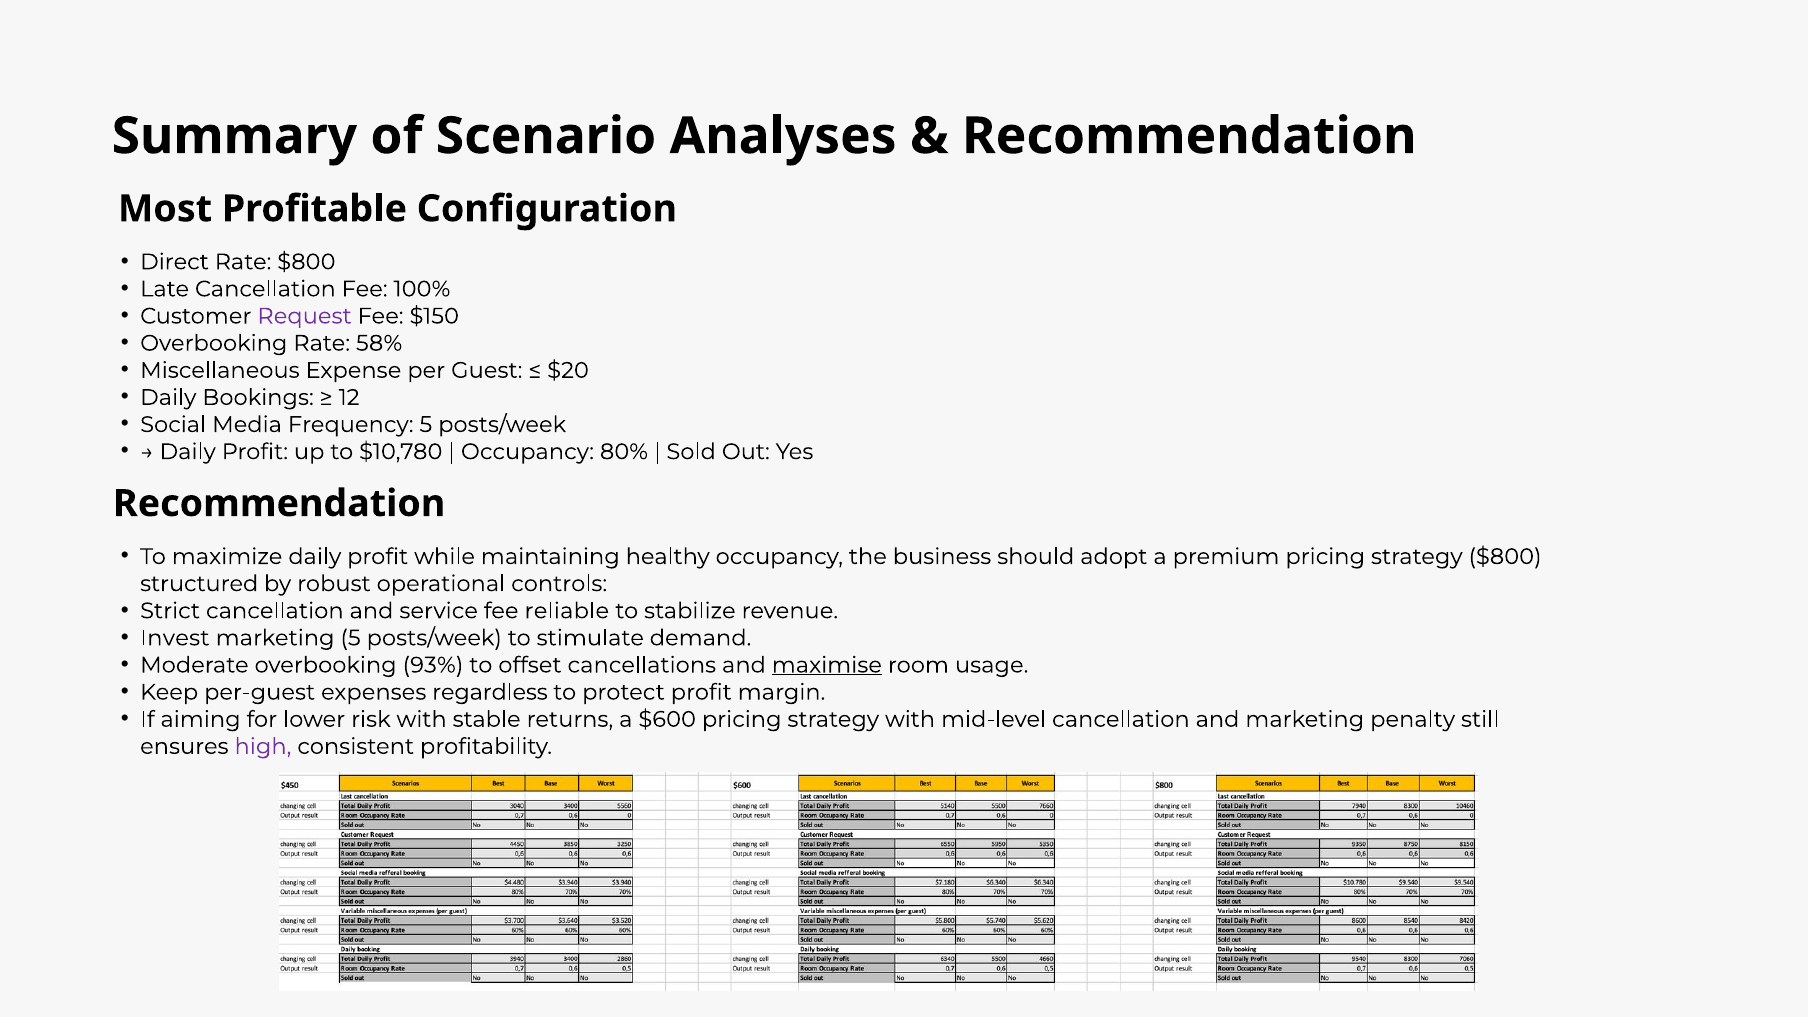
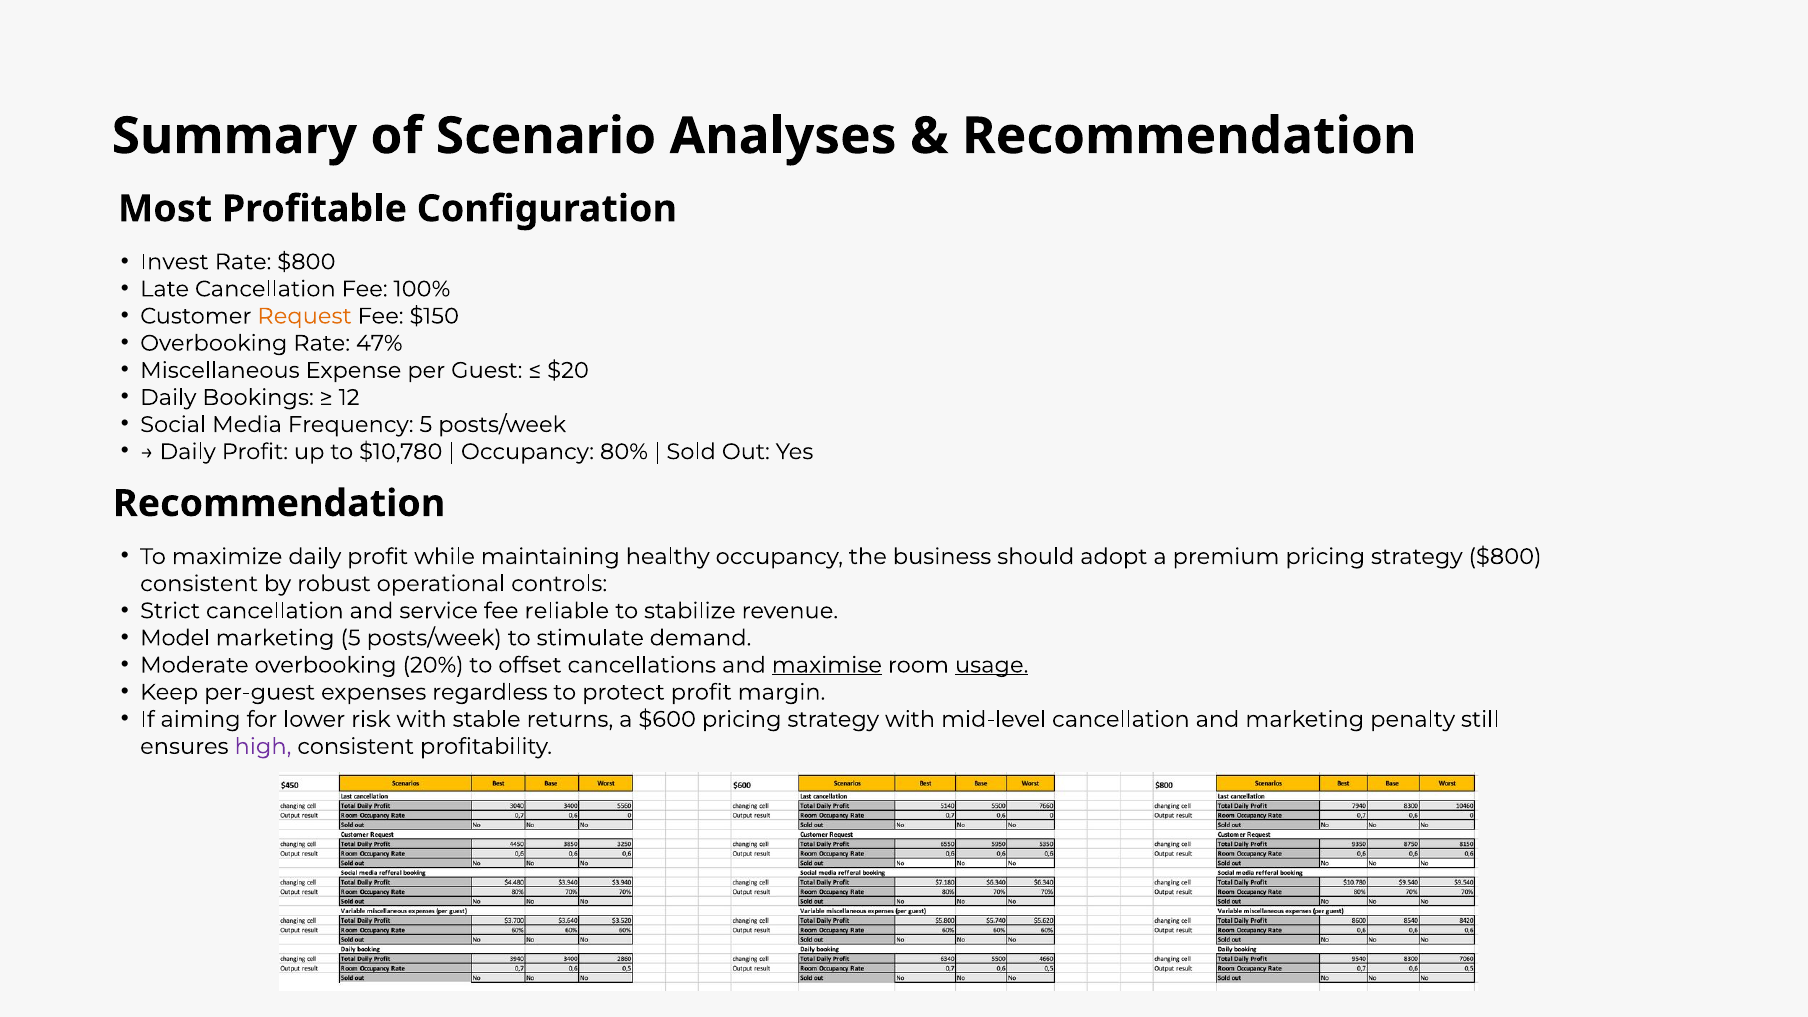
Direct: Direct -> Invest
Request colour: purple -> orange
58%: 58% -> 47%
structured at (199, 584): structured -> consistent
Invest: Invest -> Model
93%: 93% -> 20%
usage underline: none -> present
